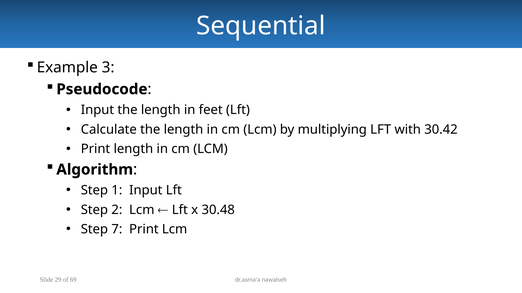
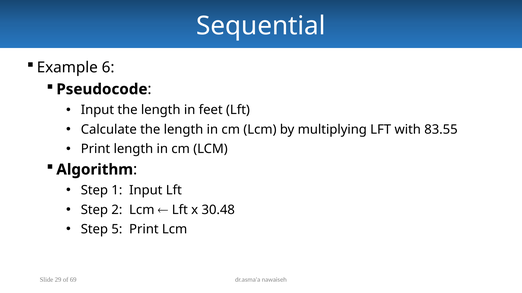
3: 3 -> 6
30.42: 30.42 -> 83.55
7: 7 -> 5
